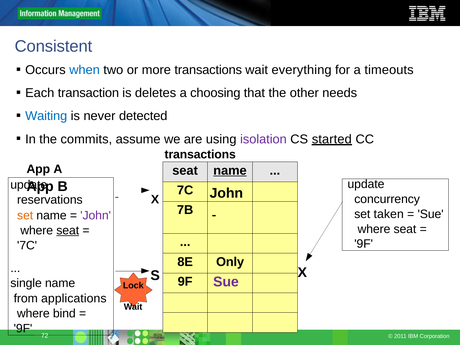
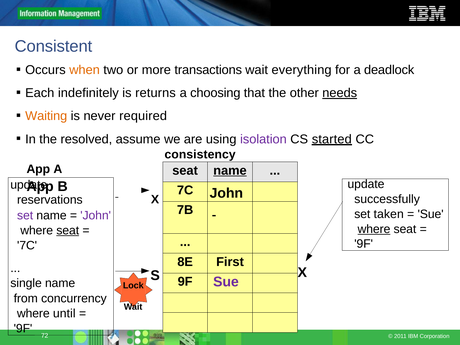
when colour: blue -> orange
timeouts: timeouts -> deadlock
transaction: transaction -> indefinitely
deletes: deletes -> returns
needs underline: none -> present
Waiting colour: blue -> orange
detected: detected -> required
commits: commits -> resolved
transactions at (200, 155): transactions -> consistency
concurrency: concurrency -> successfully
set at (25, 215) colour: orange -> purple
where at (374, 229) underline: none -> present
Only: Only -> First
applications: applications -> concurrency
bind: bind -> until
